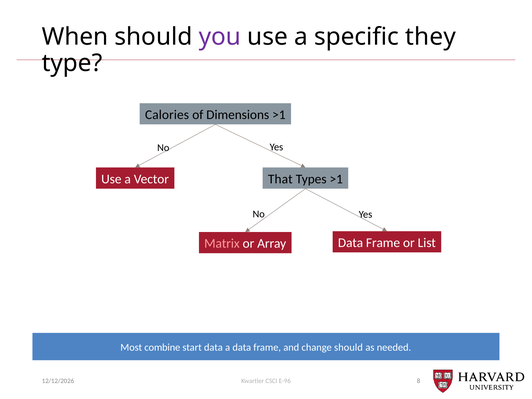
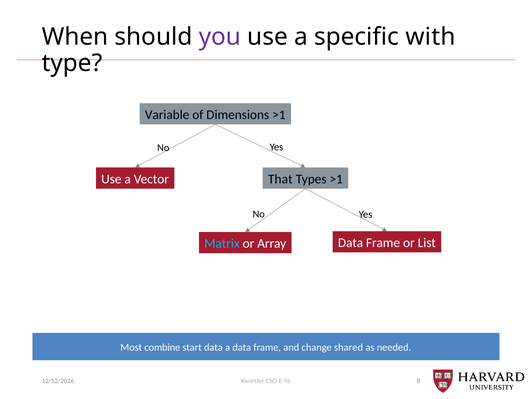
they: they -> with
Calories: Calories -> Variable
Matrix colour: pink -> light blue
change should: should -> shared
